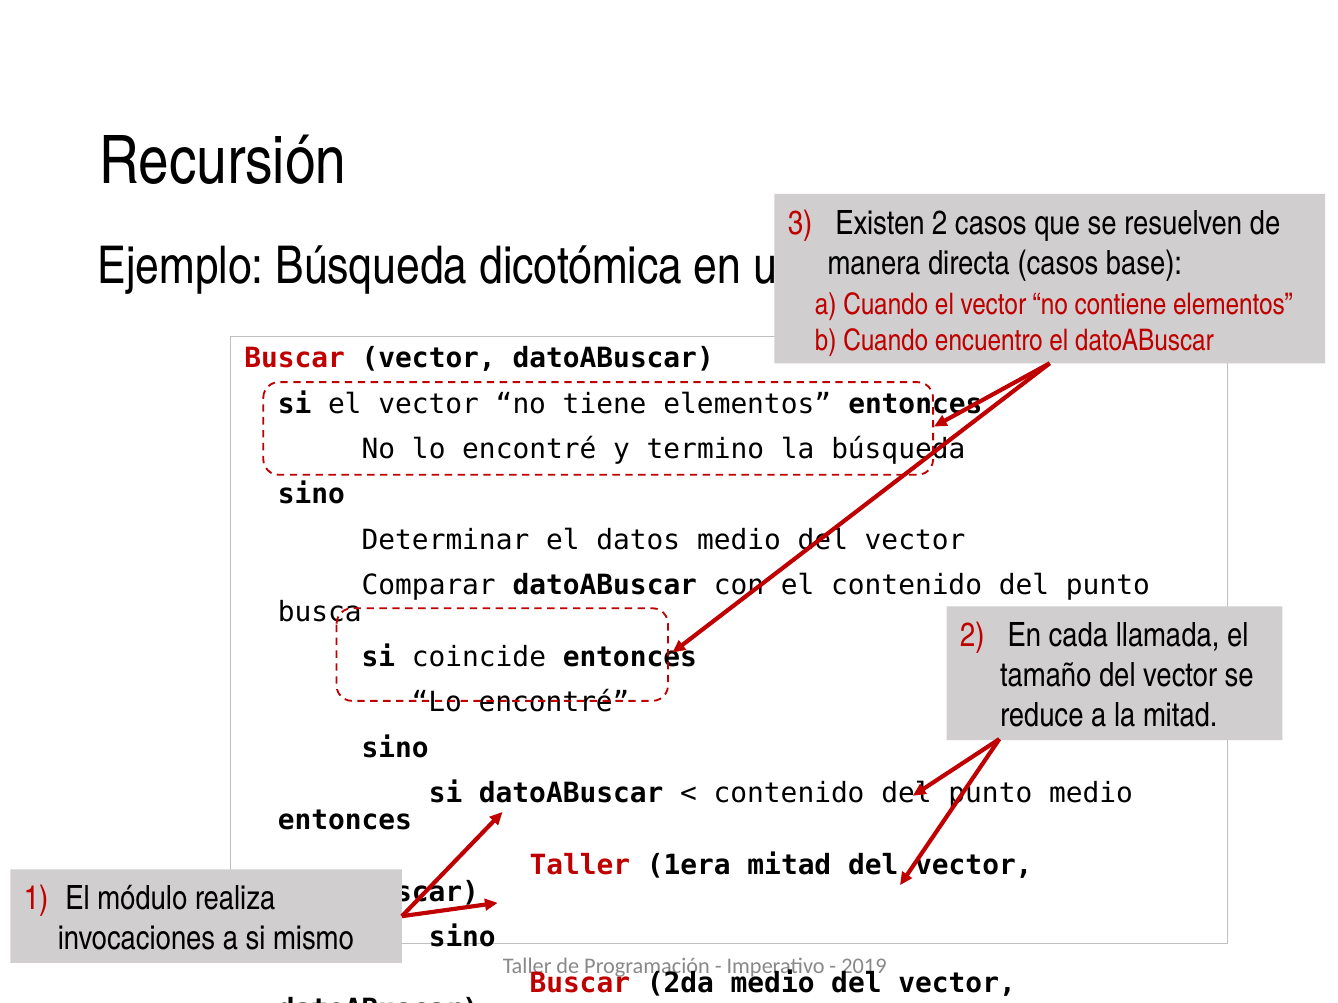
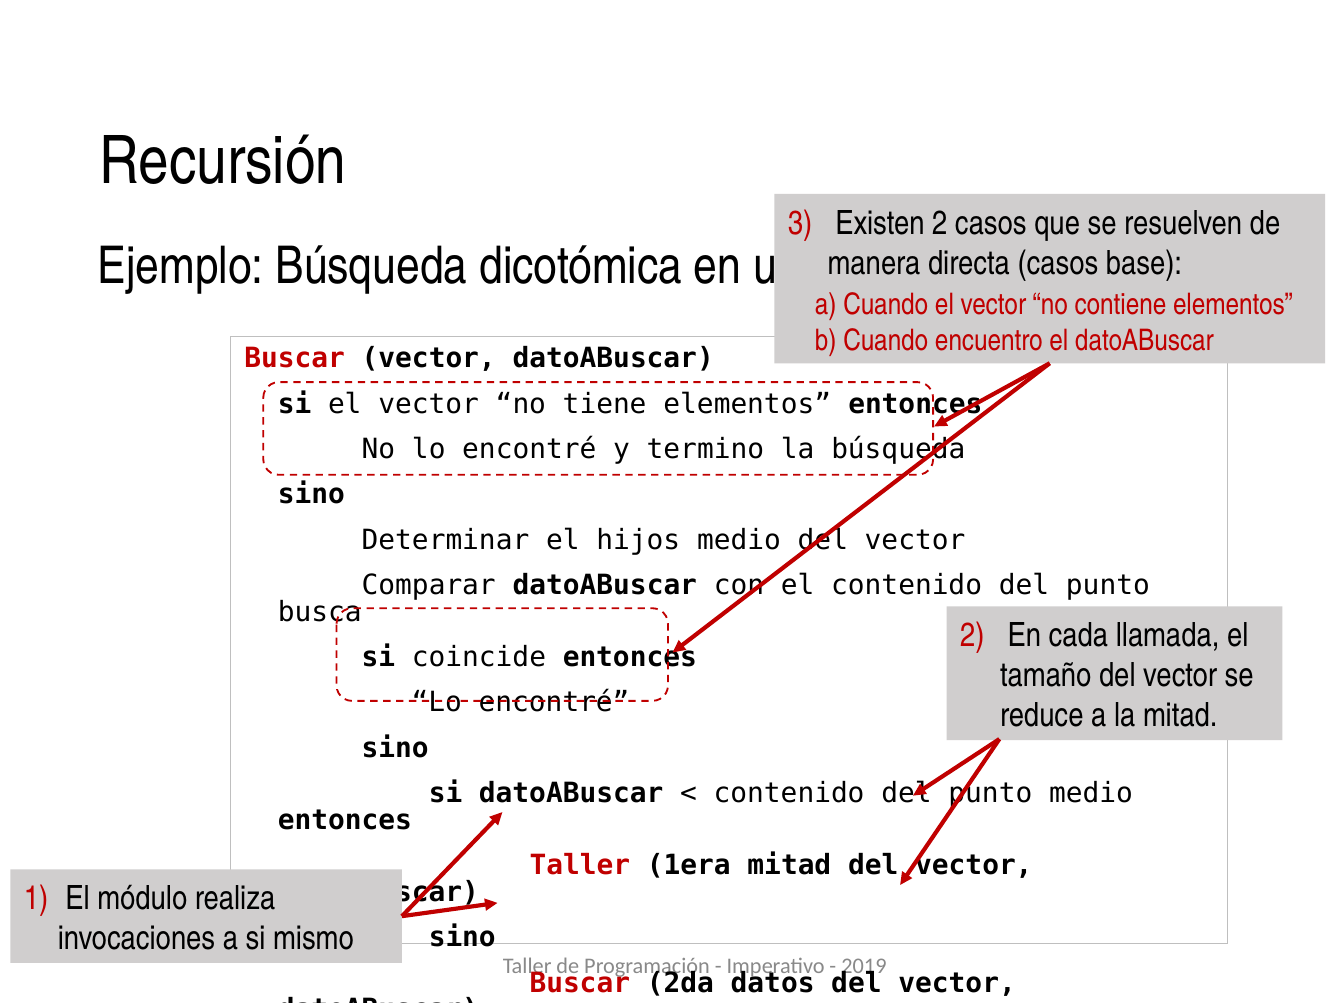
datos: datos -> hijos
2da medio: medio -> datos
